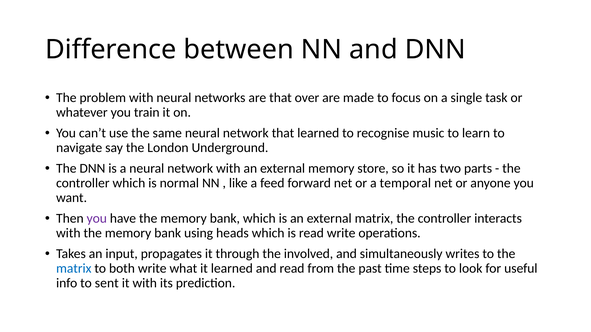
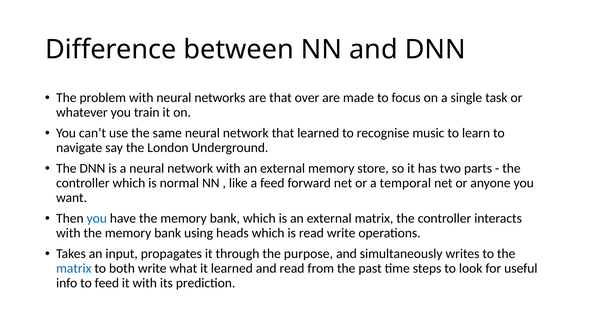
you at (97, 219) colour: purple -> blue
involved: involved -> purpose
to sent: sent -> feed
